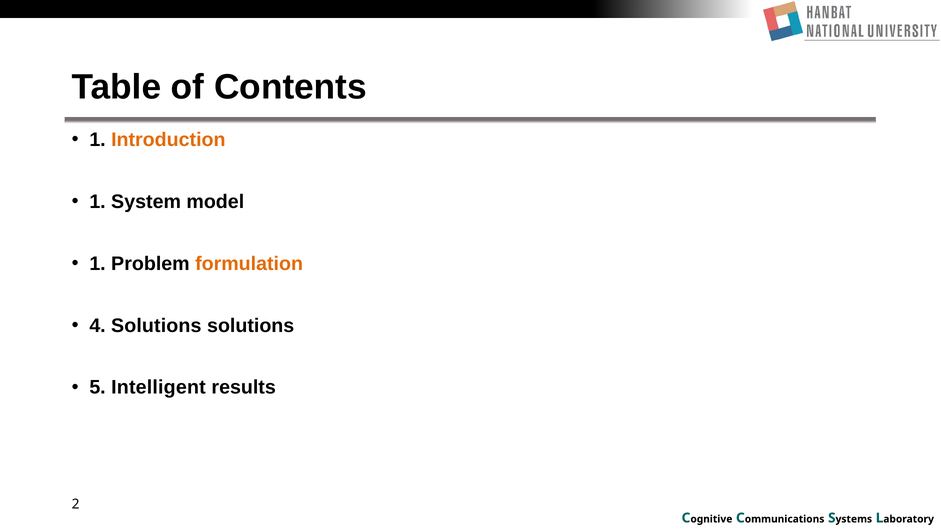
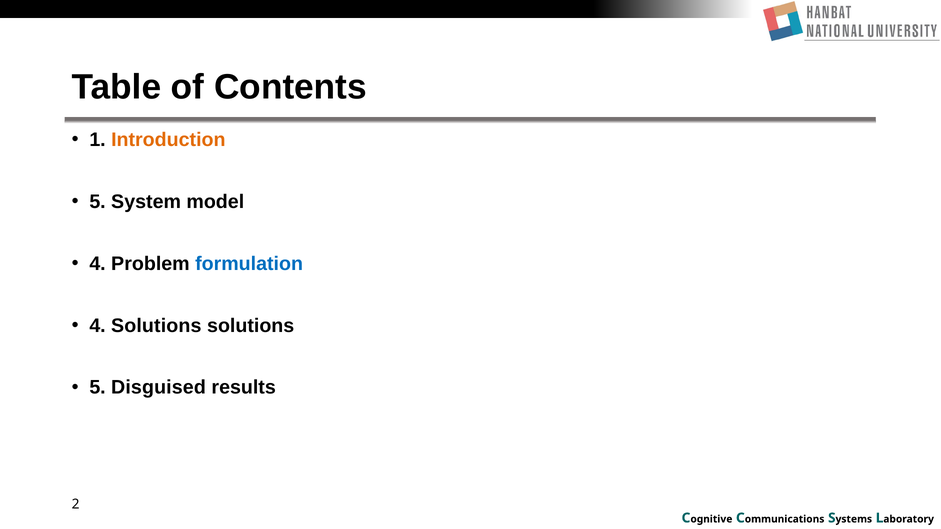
1 at (98, 202): 1 -> 5
1 at (98, 264): 1 -> 4
formulation colour: orange -> blue
Intelligent: Intelligent -> Disguised
